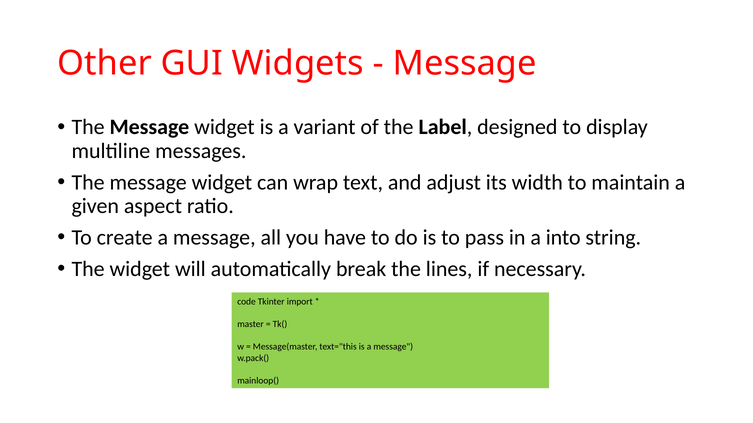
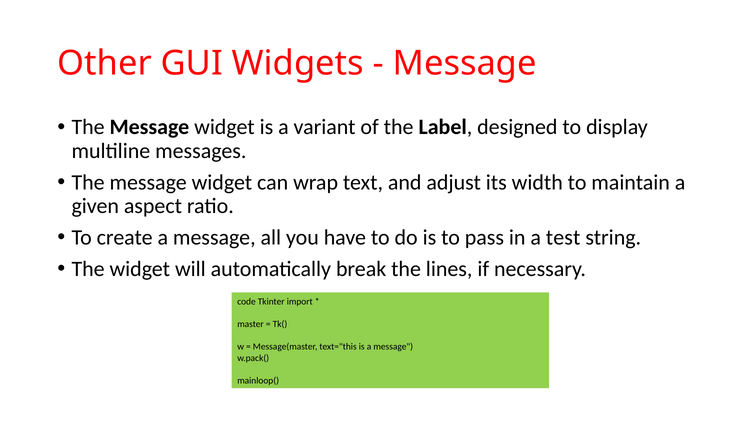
into: into -> test
